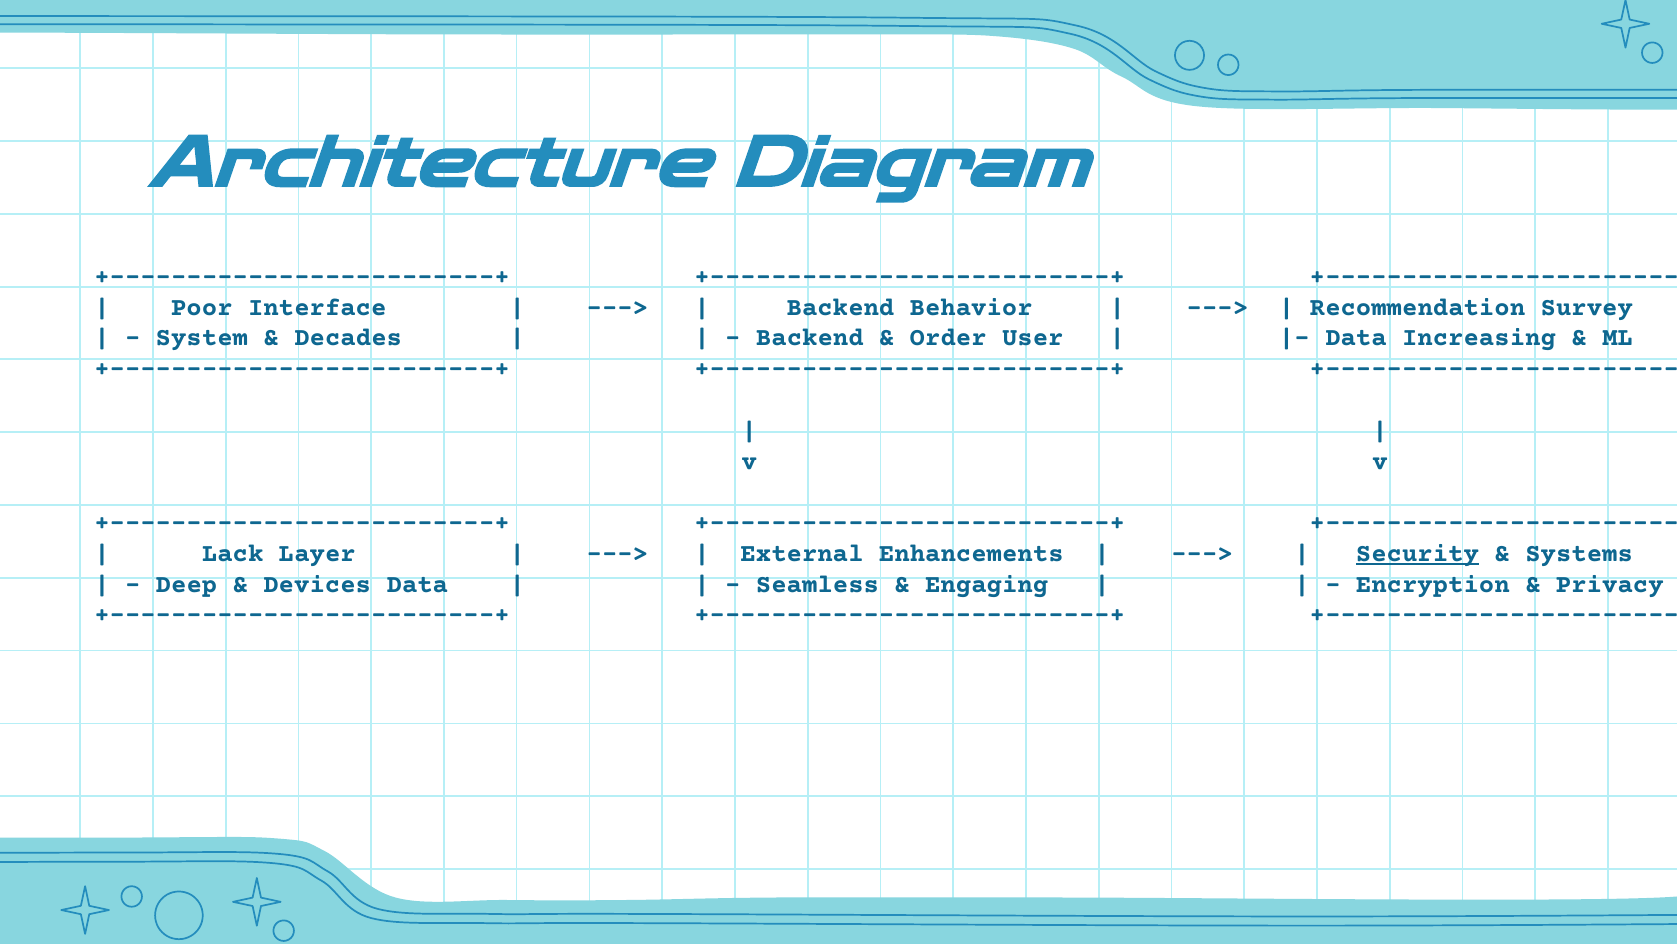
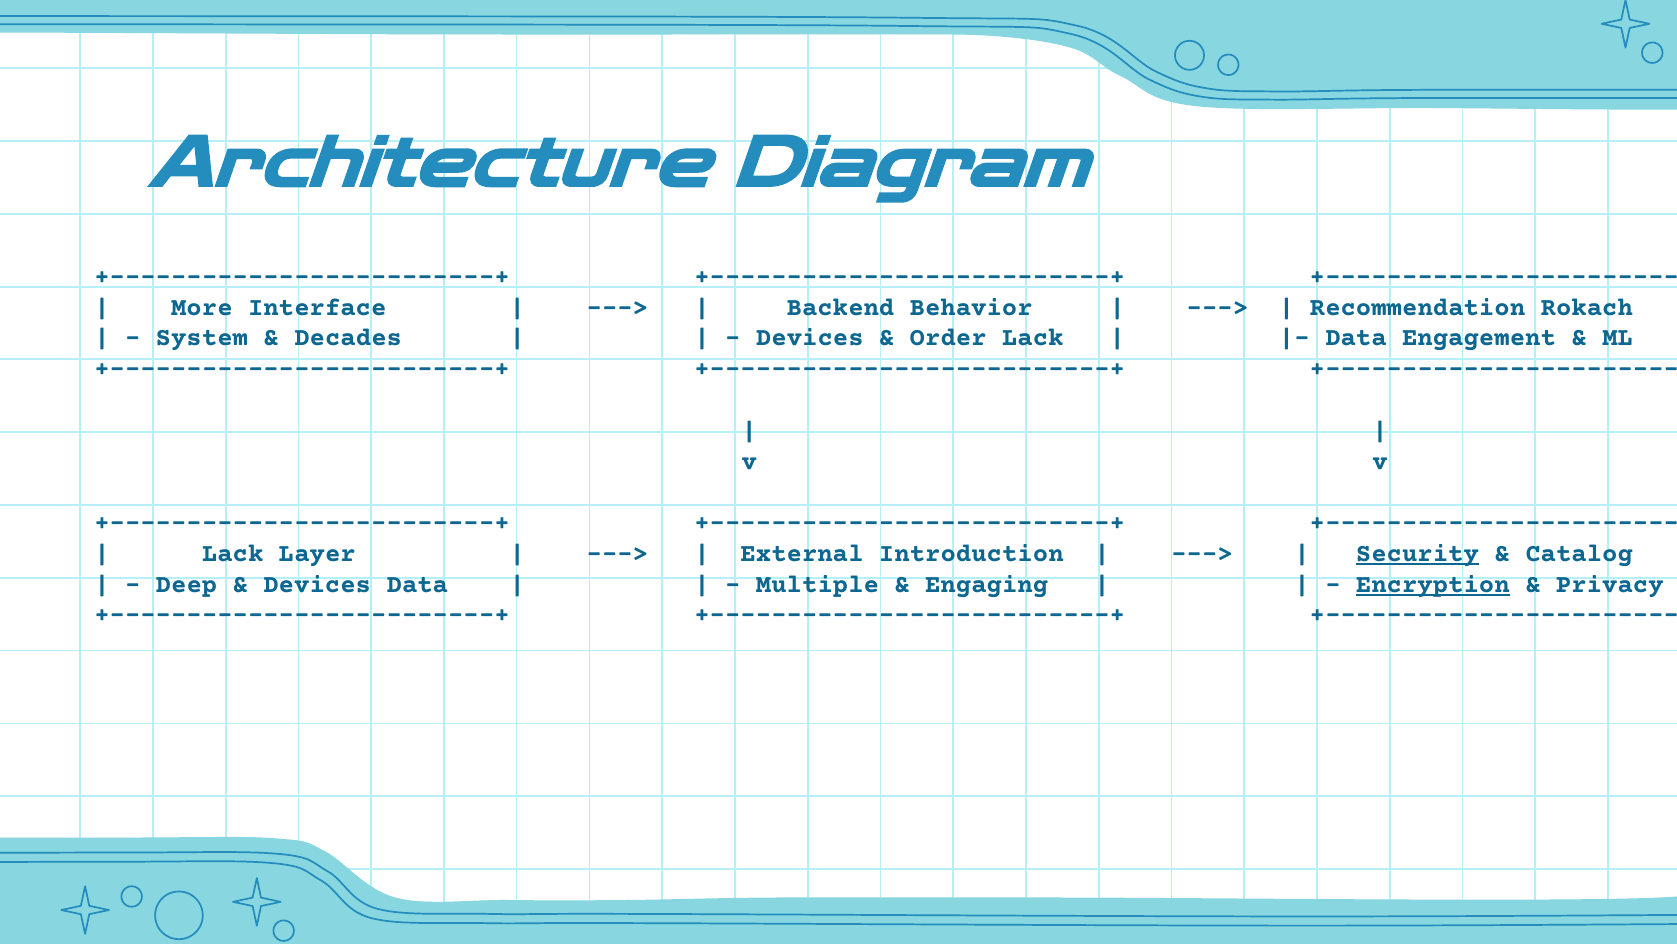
Poor: Poor -> More
Survey: Survey -> Rokach
Backend at (810, 337): Backend -> Devices
Order User: User -> Lack
Increasing: Increasing -> Engagement
Enhancements: Enhancements -> Introduction
Systems: Systems -> Catalog
Seamless: Seamless -> Multiple
Encryption underline: none -> present
